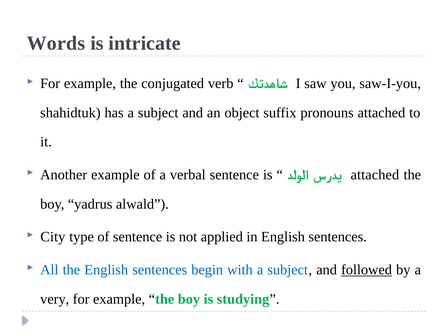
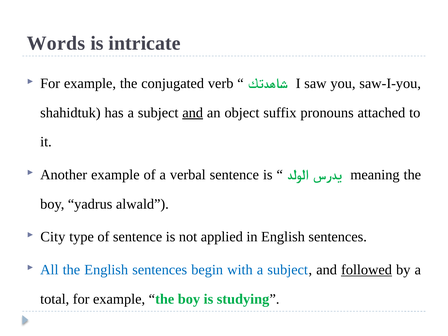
and at (193, 113) underline: none -> present
attached at (375, 175): attached -> meaning
very: very -> total
